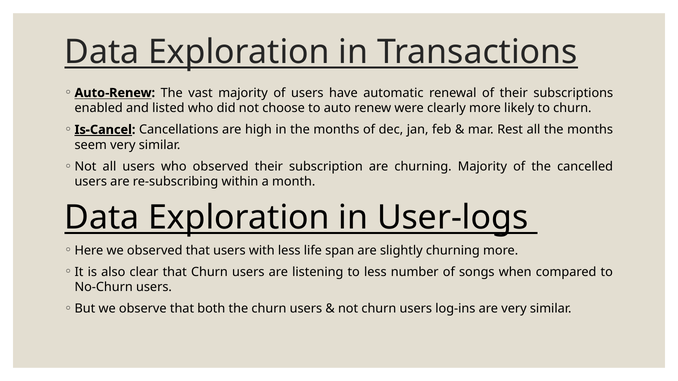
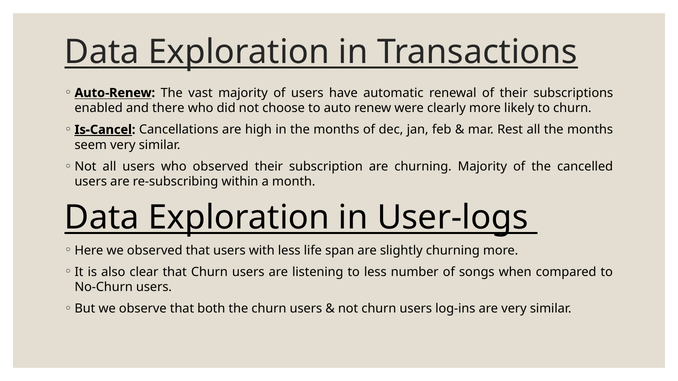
listed: listed -> there
